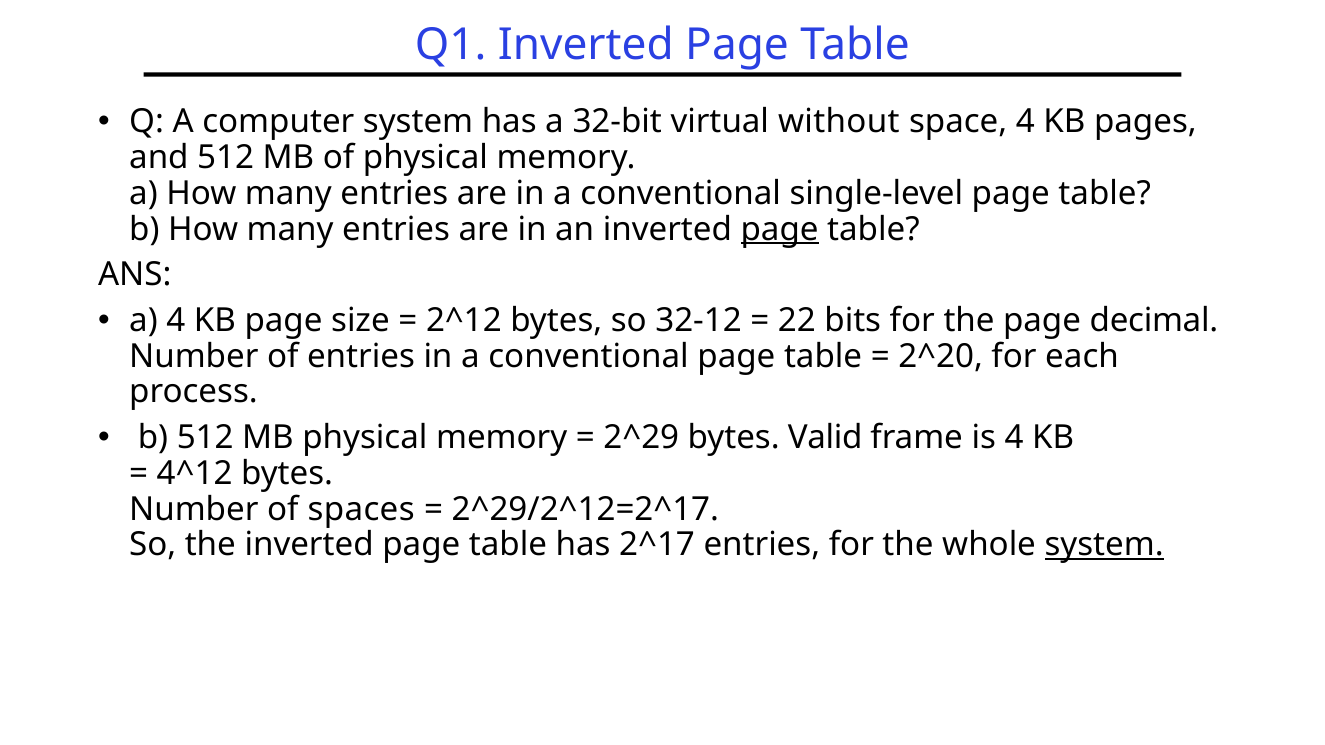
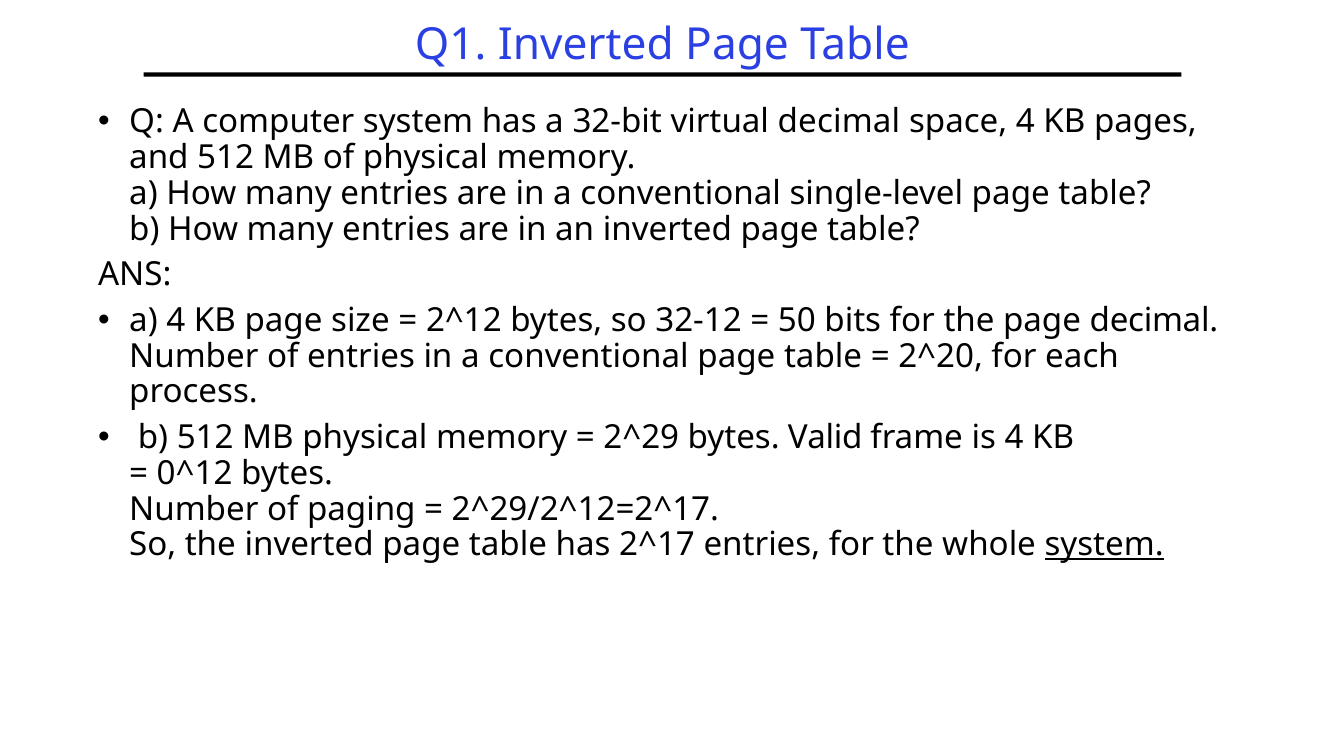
virtual without: without -> decimal
page at (780, 229) underline: present -> none
22: 22 -> 50
4^12: 4^12 -> 0^12
spaces: spaces -> paging
